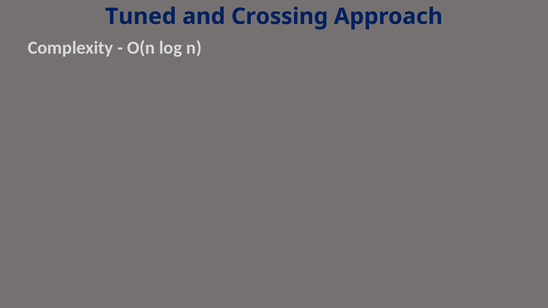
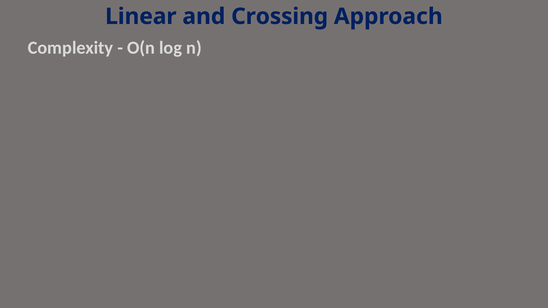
Tuned: Tuned -> Linear
